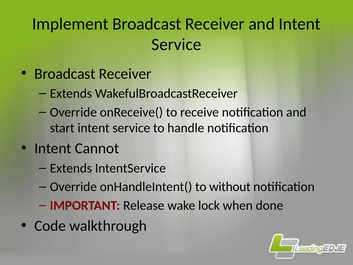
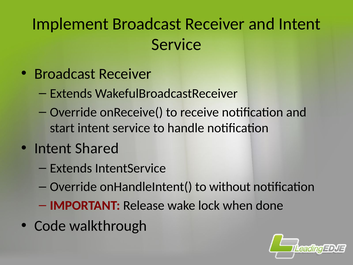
Cannot: Cannot -> Shared
